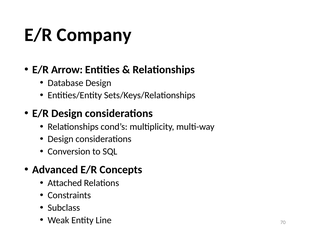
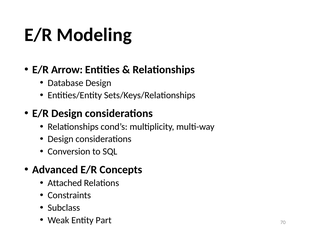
Company: Company -> Modeling
Line: Line -> Part
